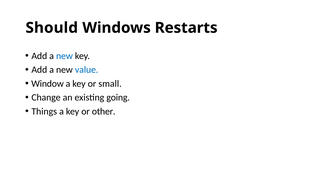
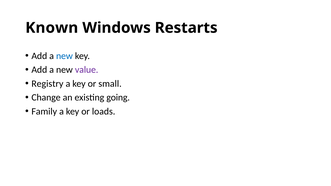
Should: Should -> Known
value colour: blue -> purple
Window: Window -> Registry
Things: Things -> Family
other: other -> loads
